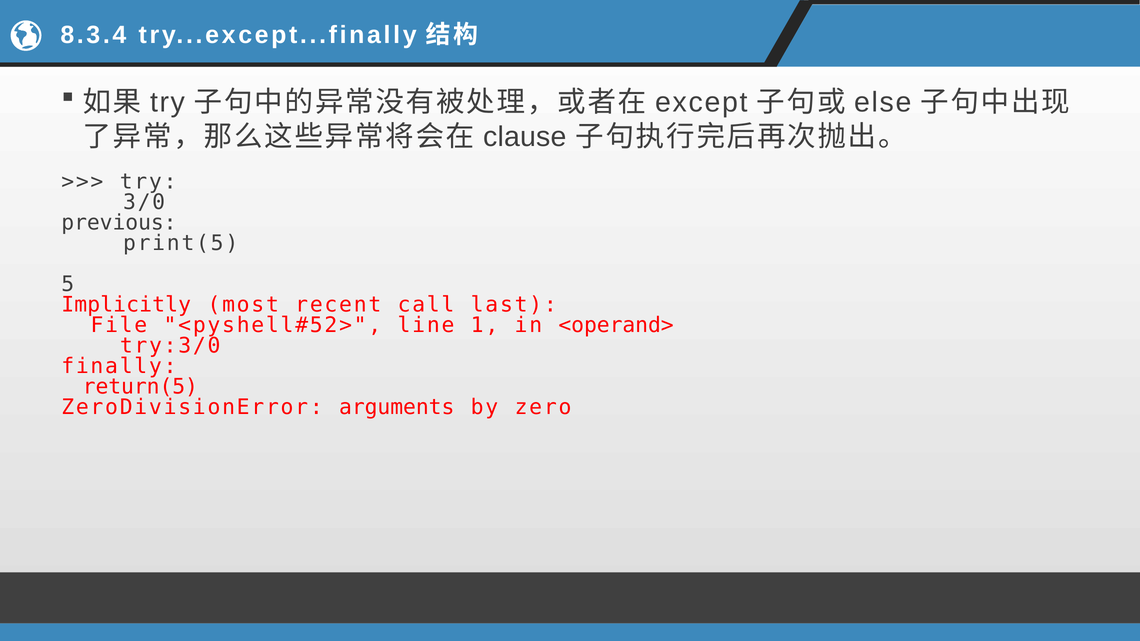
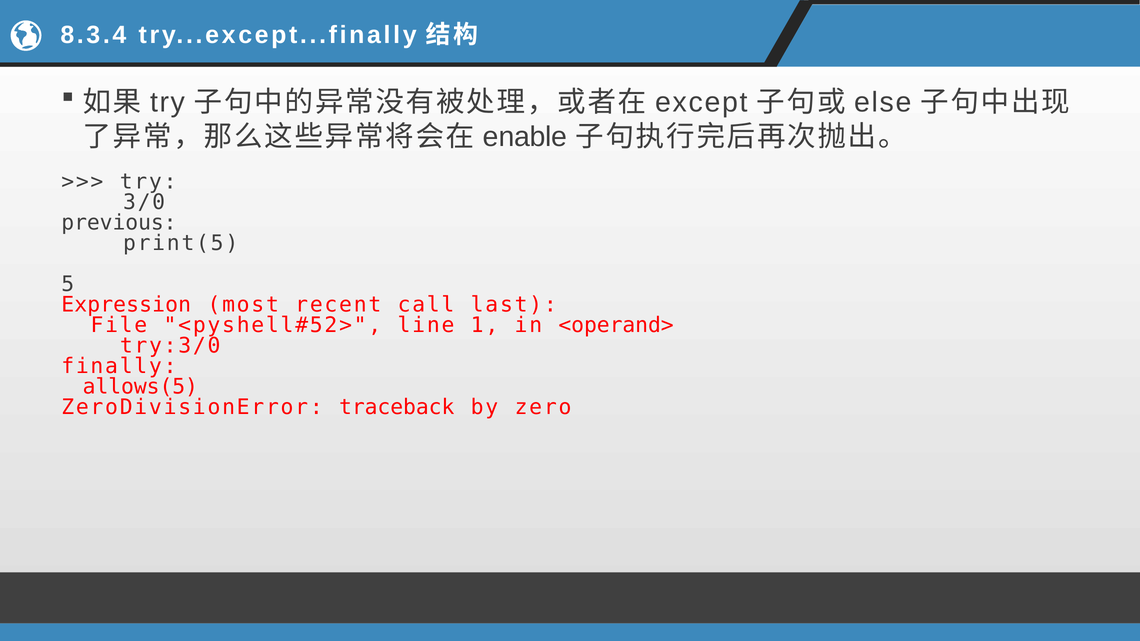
clause: clause -> enable
Implicitly: Implicitly -> Expression
return(5: return(5 -> allows(5
arguments: arguments -> traceback
